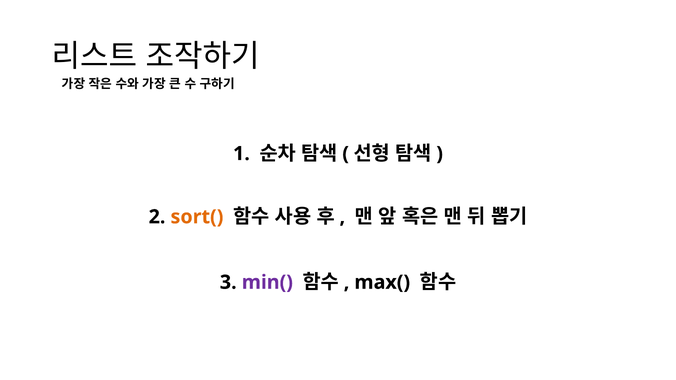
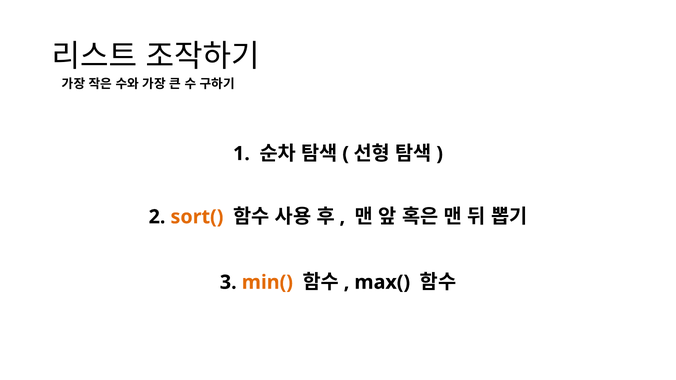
min( colour: purple -> orange
